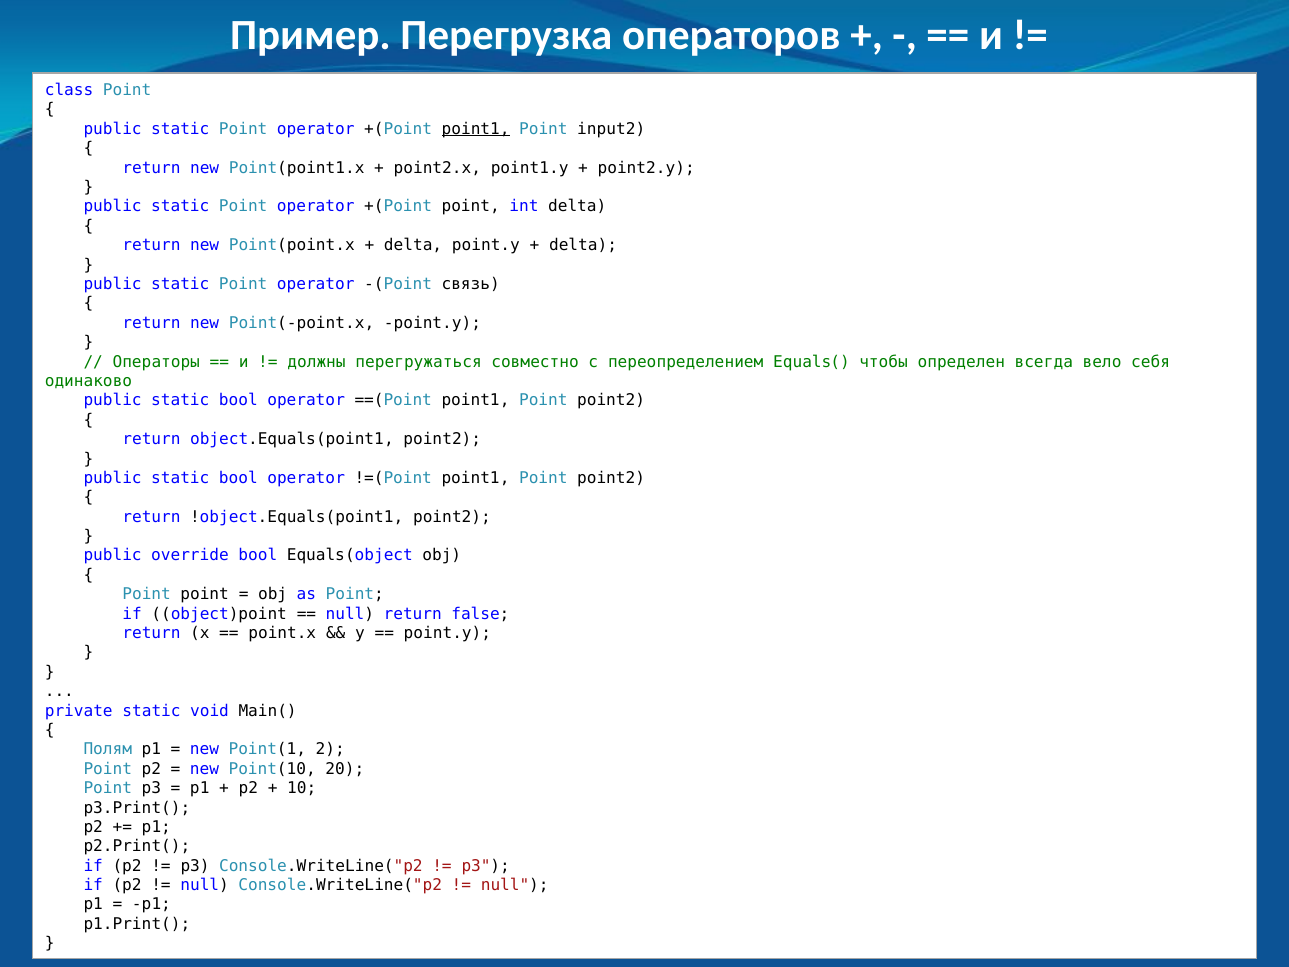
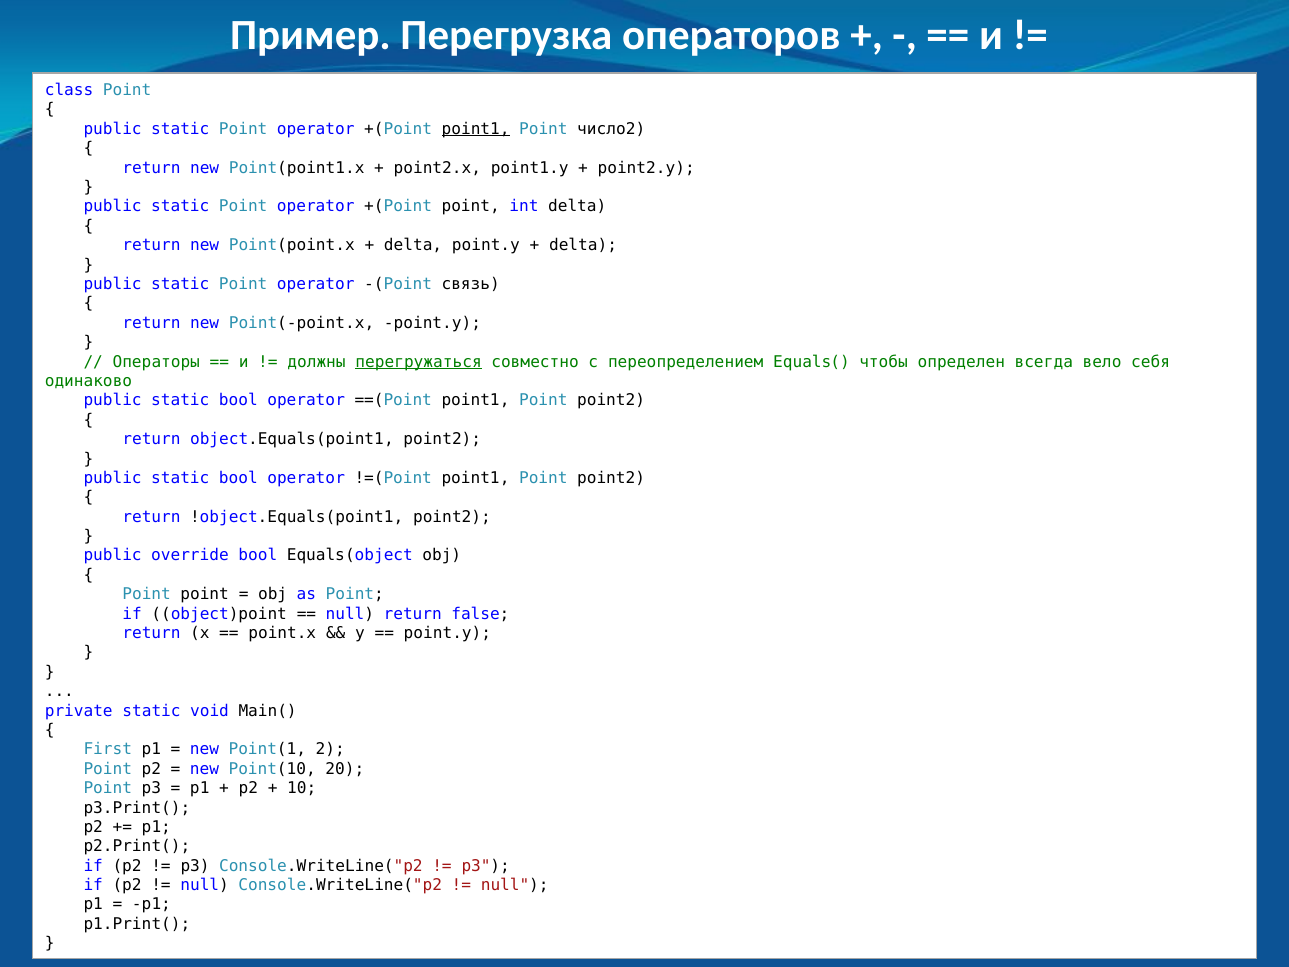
input2: input2 -> число2
перегружаться underline: none -> present
Полям: Полям -> First
